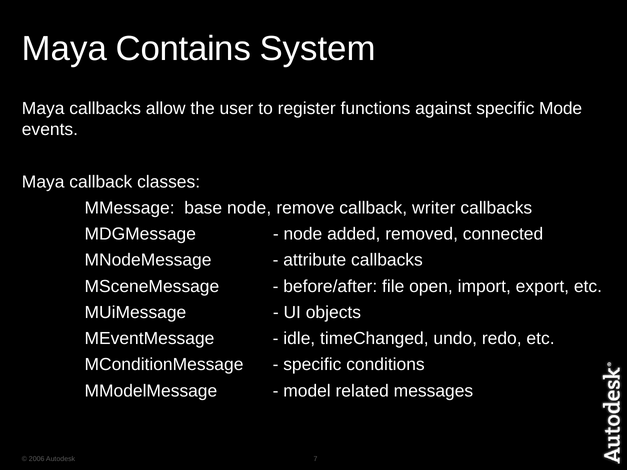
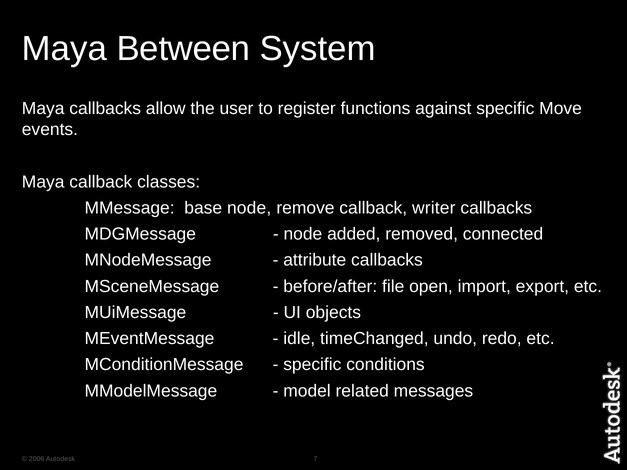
Contains: Contains -> Between
Mode: Mode -> Move
